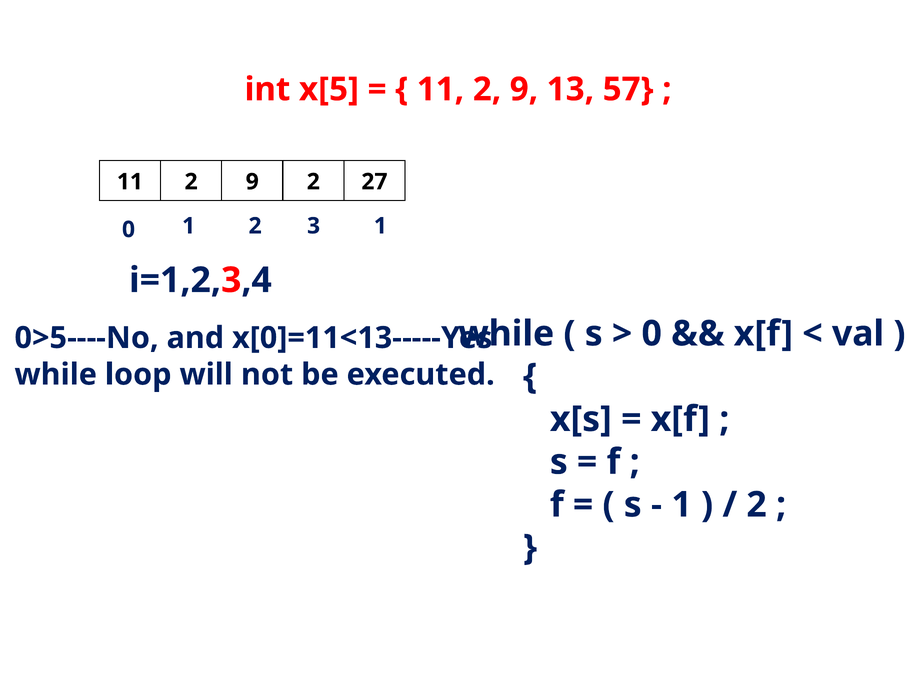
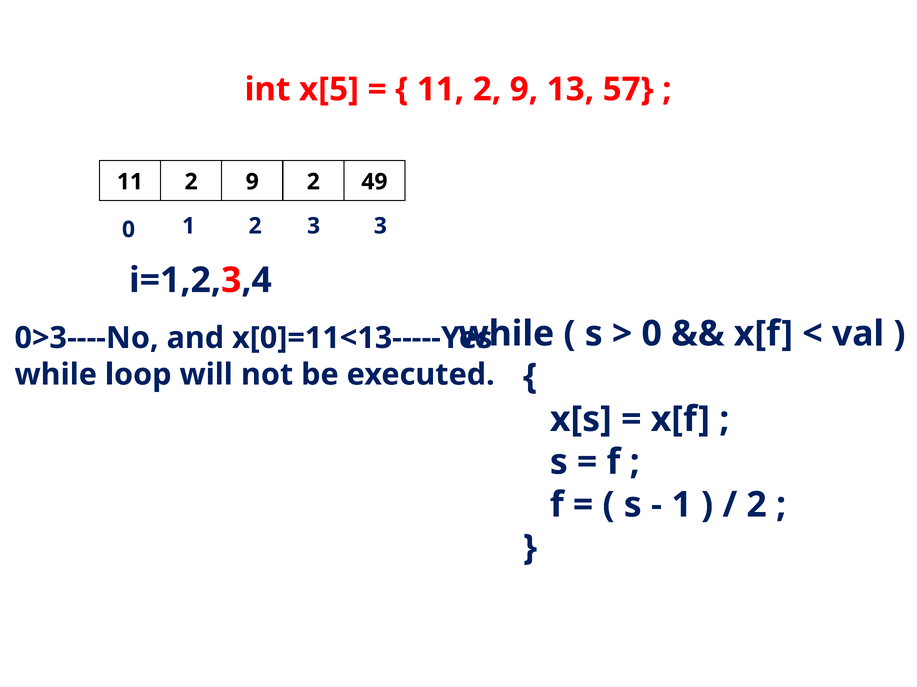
27: 27 -> 49
3 1: 1 -> 3
0>5----No: 0>5----No -> 0>3----No
